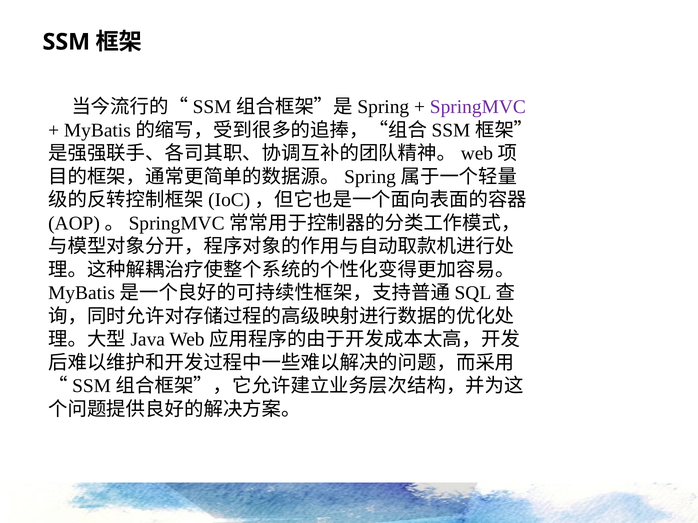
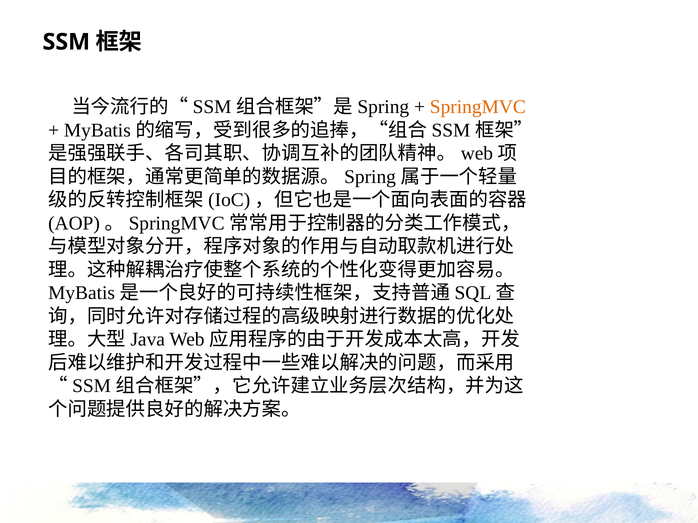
SpringMVC colour: purple -> orange
